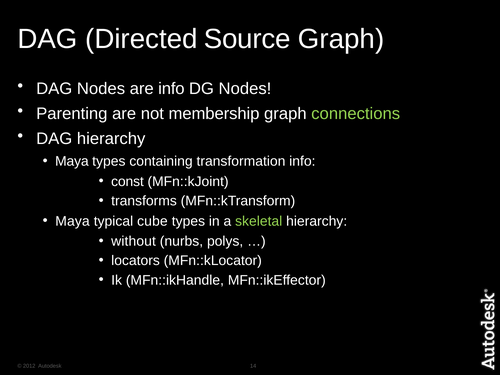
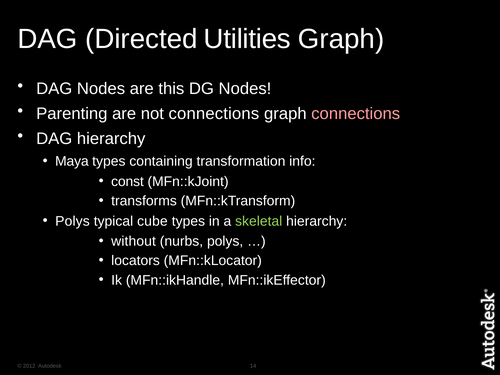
Source: Source -> Utilities
are info: info -> this
not membership: membership -> connections
connections at (356, 114) colour: light green -> pink
Maya at (73, 221): Maya -> Polys
